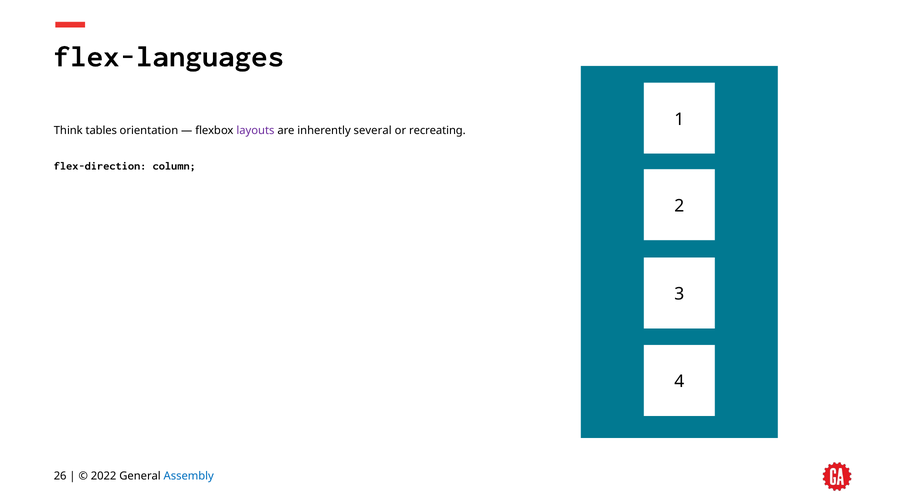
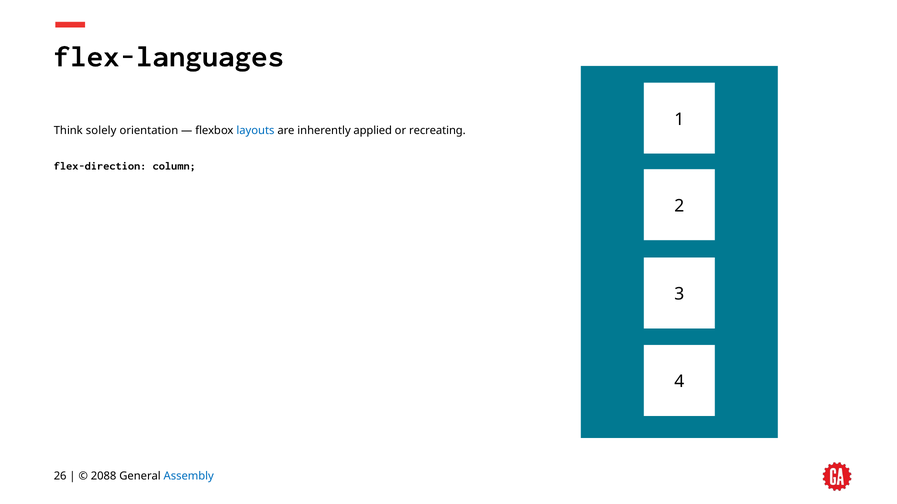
tables: tables -> solely
layouts colour: purple -> blue
several: several -> applied
2022: 2022 -> 2088
